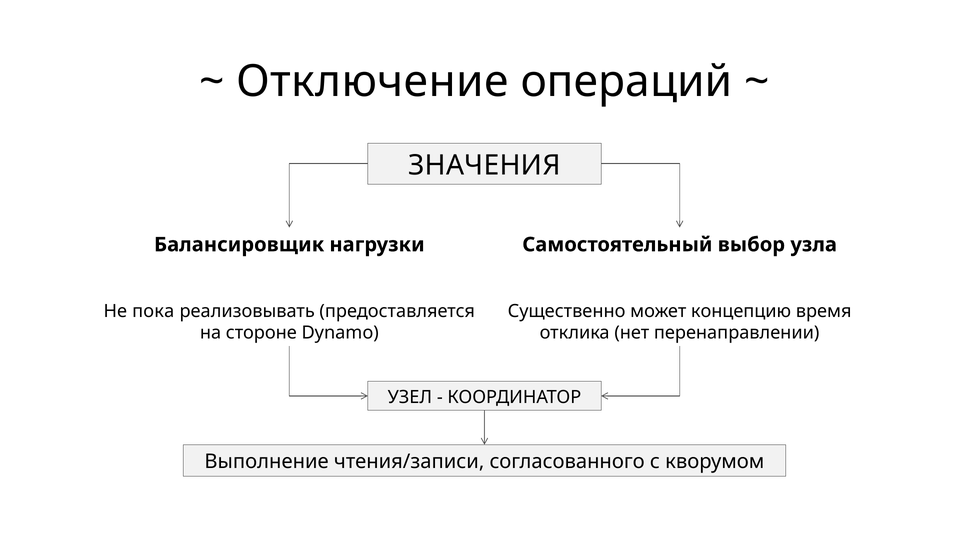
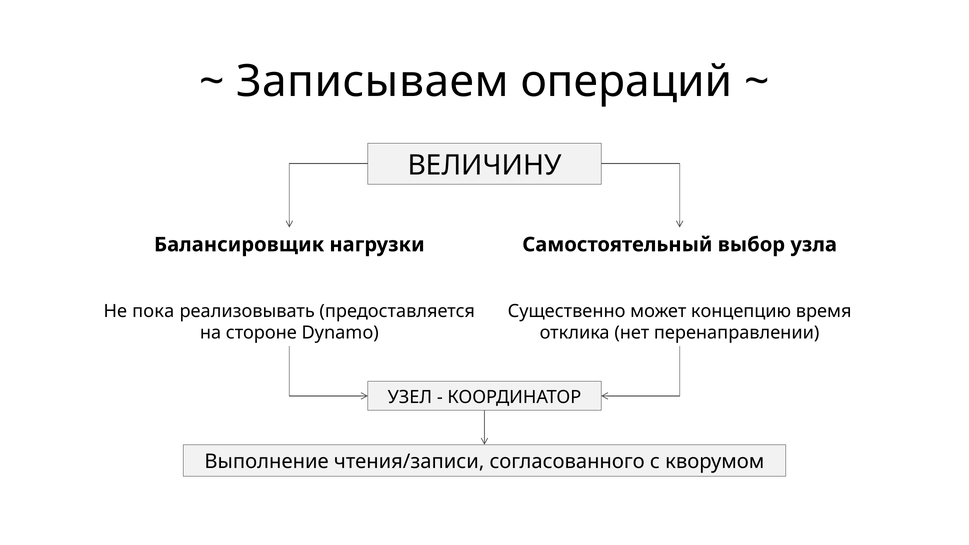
Отключение: Отключение -> Записываем
ЗНАЧЕНИЯ: ЗНАЧЕНИЯ -> ВЕЛИЧИНУ
